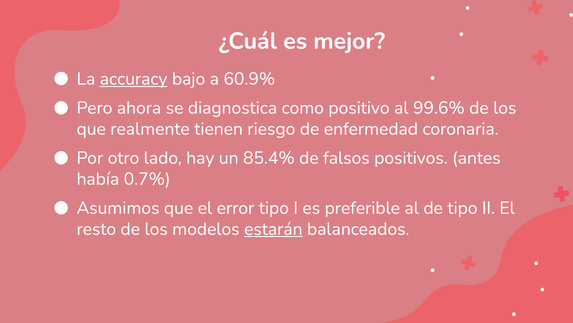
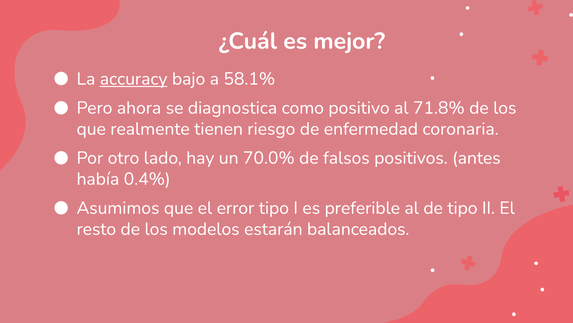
60.9%: 60.9% -> 58.1%
99.6%: 99.6% -> 71.8%
85.4%: 85.4% -> 70.0%
0.7%: 0.7% -> 0.4%
estarán underline: present -> none
